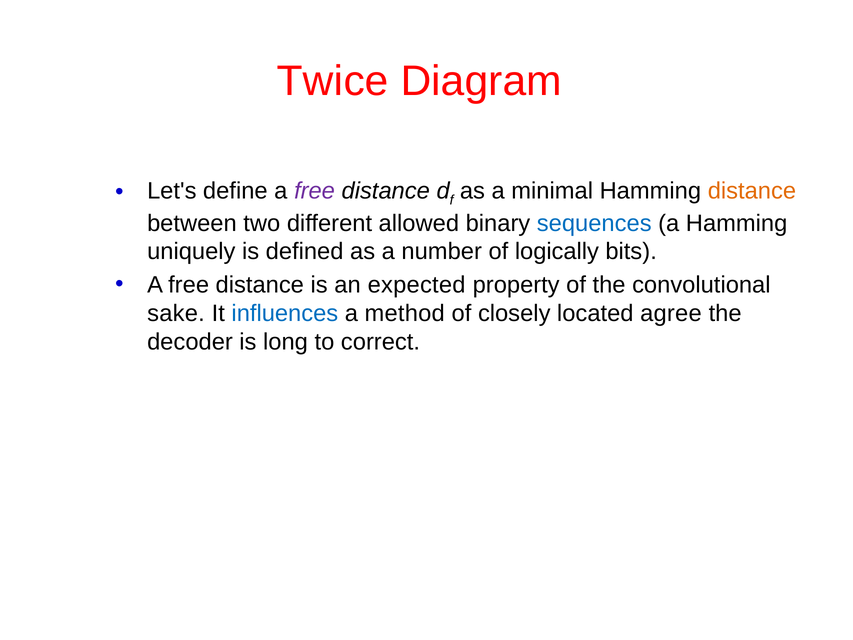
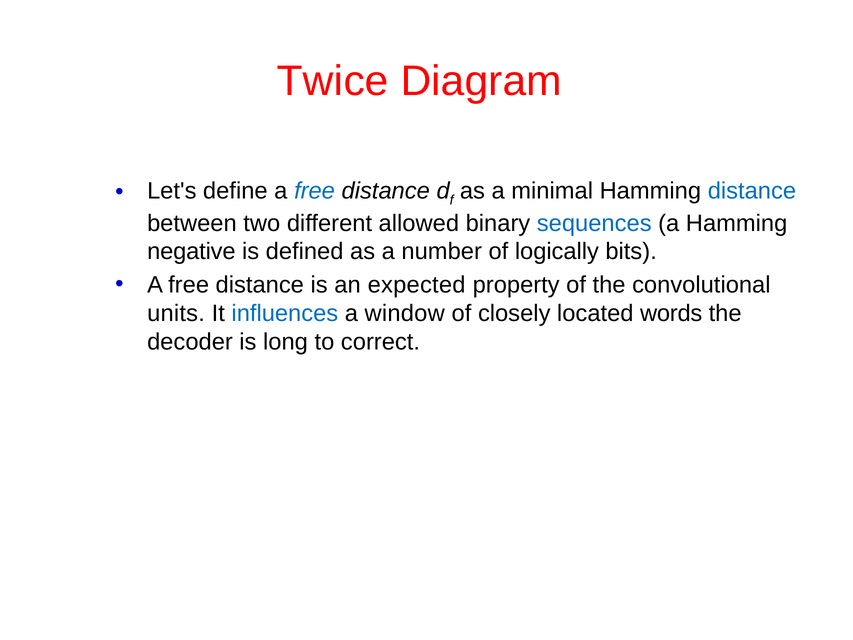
free at (315, 191) colour: purple -> blue
distance at (752, 191) colour: orange -> blue
uniquely: uniquely -> negative
sake: sake -> units
method: method -> window
agree: agree -> words
